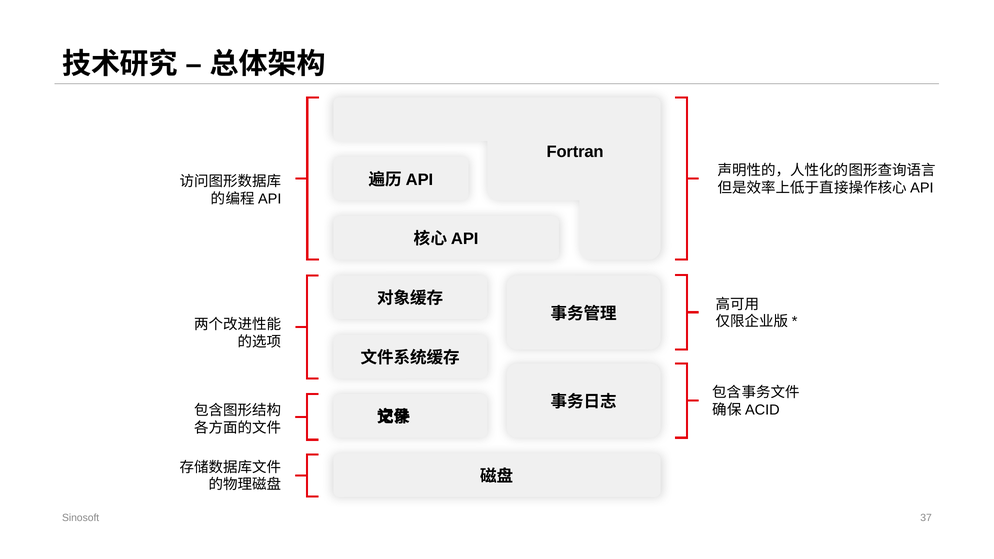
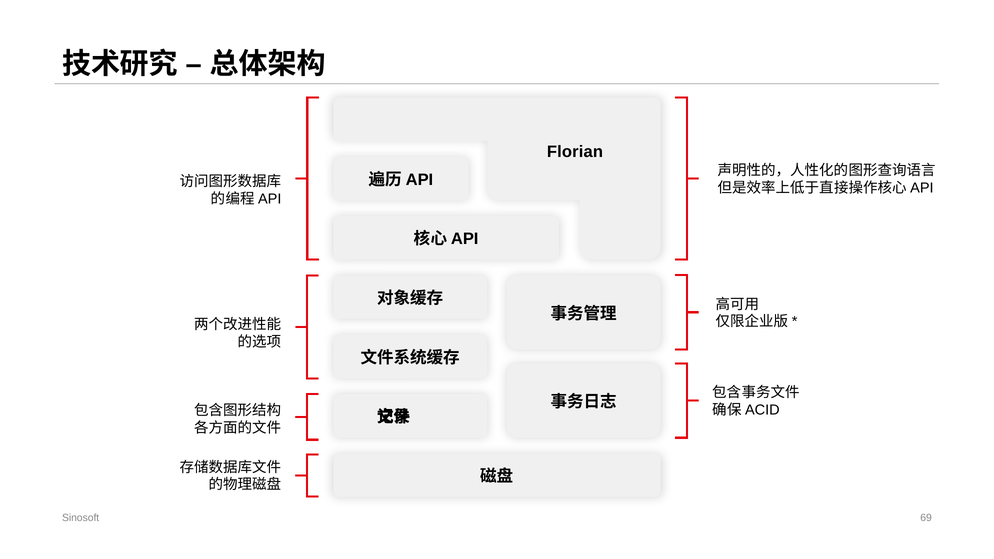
Fortran: Fortran -> Florian
37: 37 -> 69
